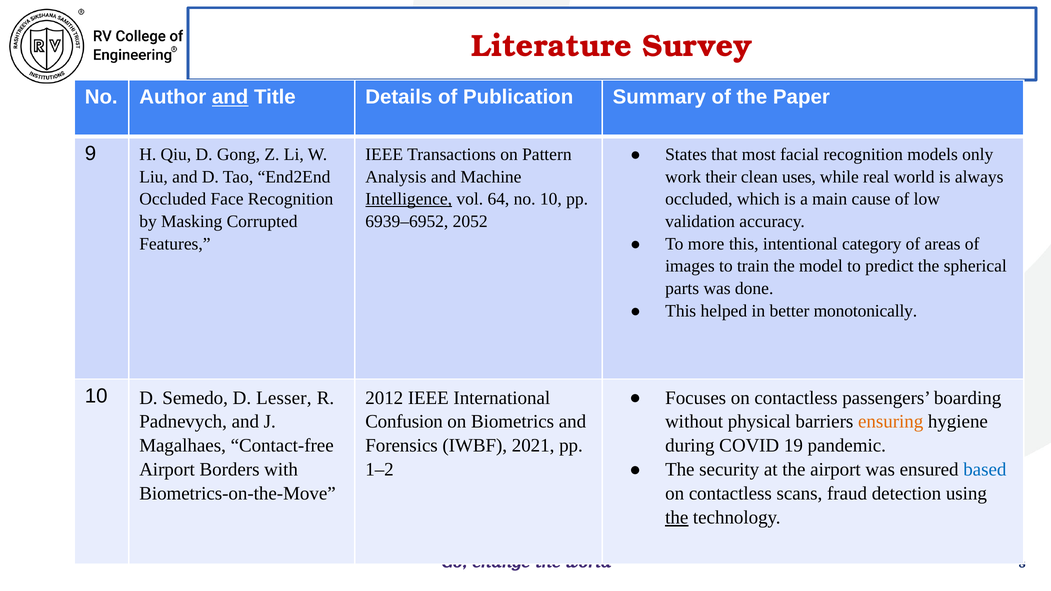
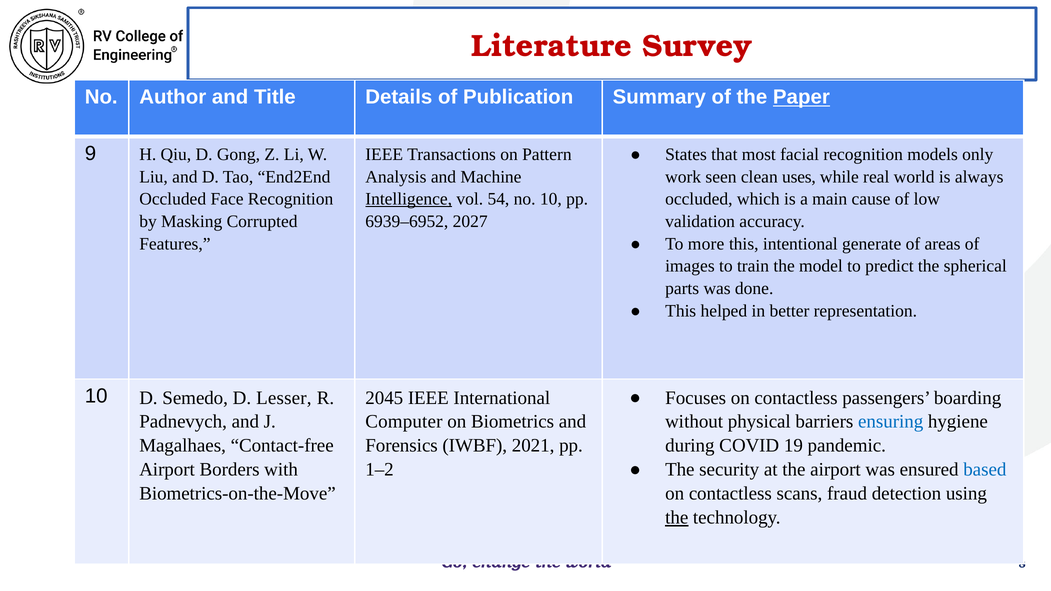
and at (230, 97) underline: present -> none
Paper underline: none -> present
their: their -> seen
64: 64 -> 54
2052: 2052 -> 2027
category: category -> generate
monotonically: monotonically -> representation
2012: 2012 -> 2045
Confusion: Confusion -> Computer
ensuring colour: orange -> blue
